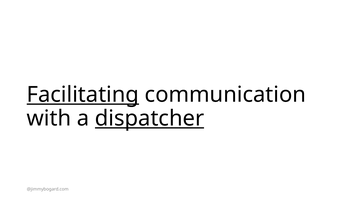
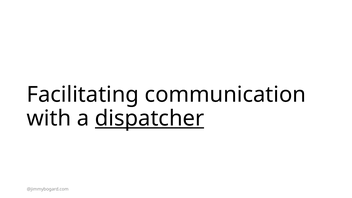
Facilitating underline: present -> none
